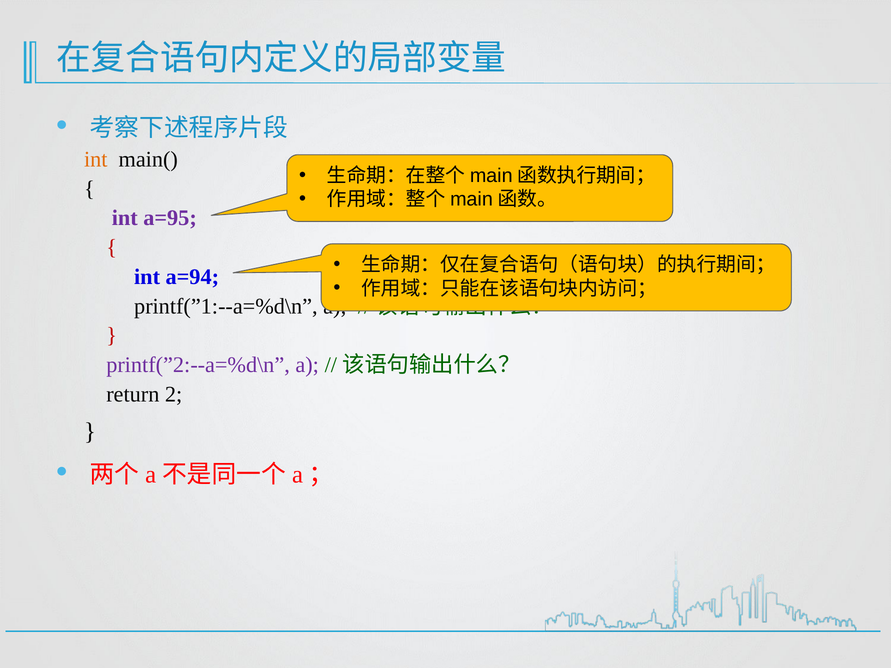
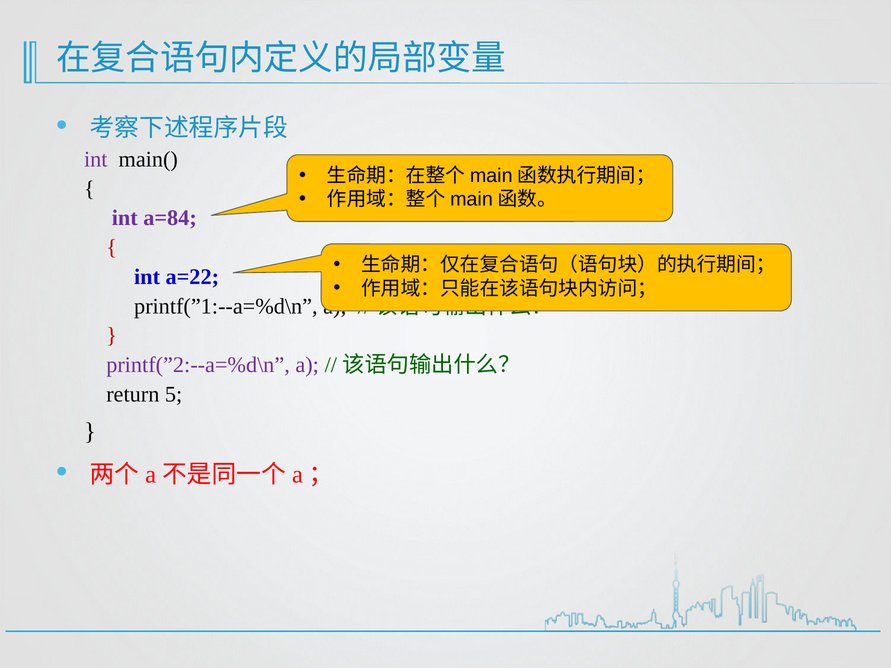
int at (96, 159) colour: orange -> purple
a=95: a=95 -> a=84
a=94: a=94 -> a=22
2: 2 -> 5
